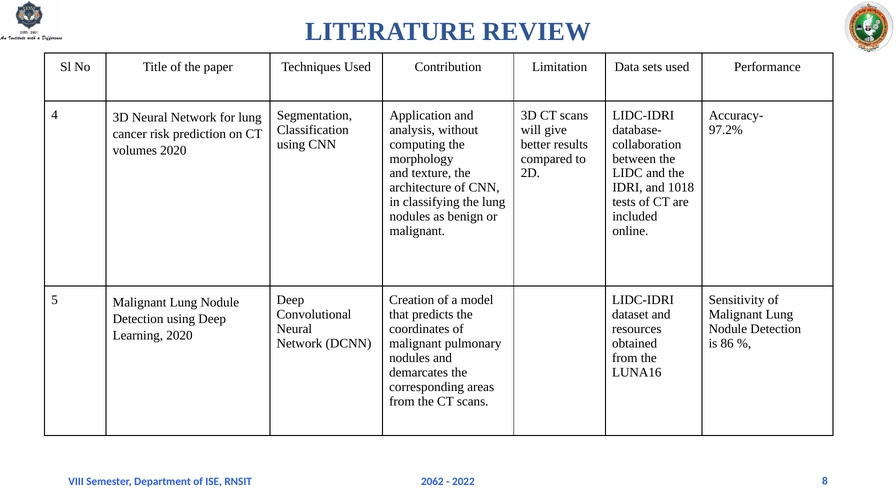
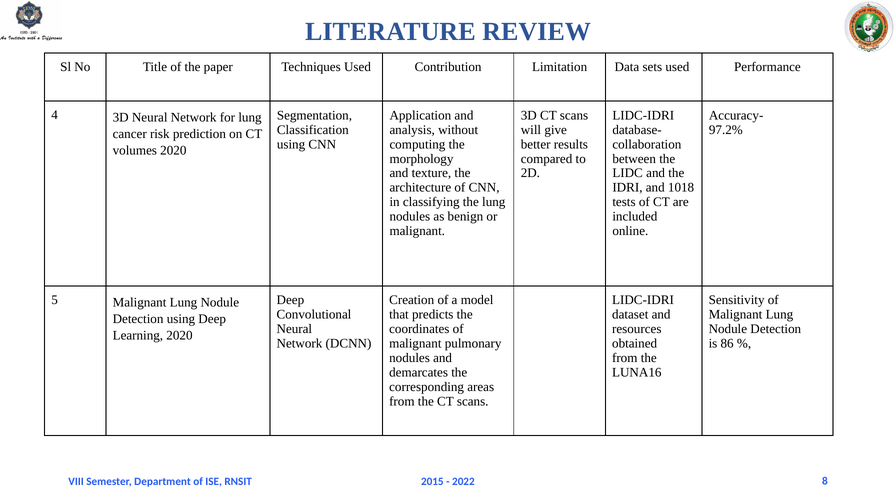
2062: 2062 -> 2015
